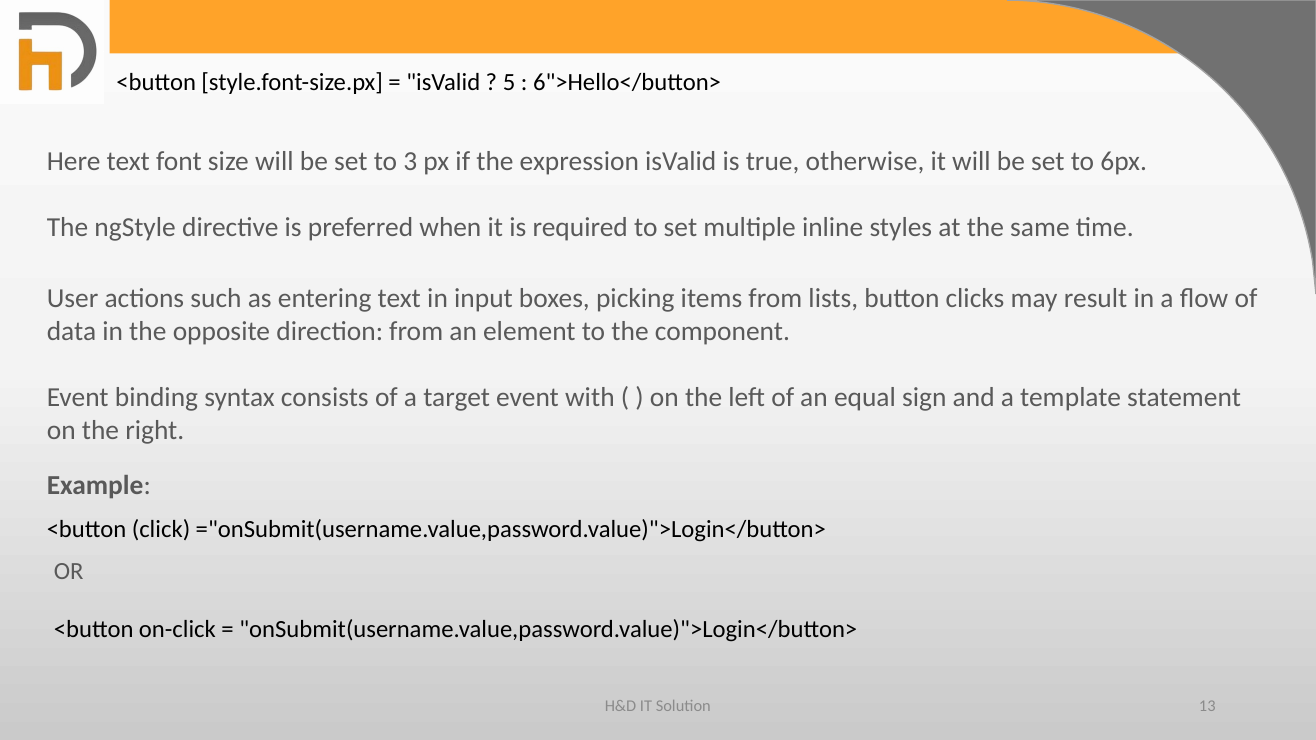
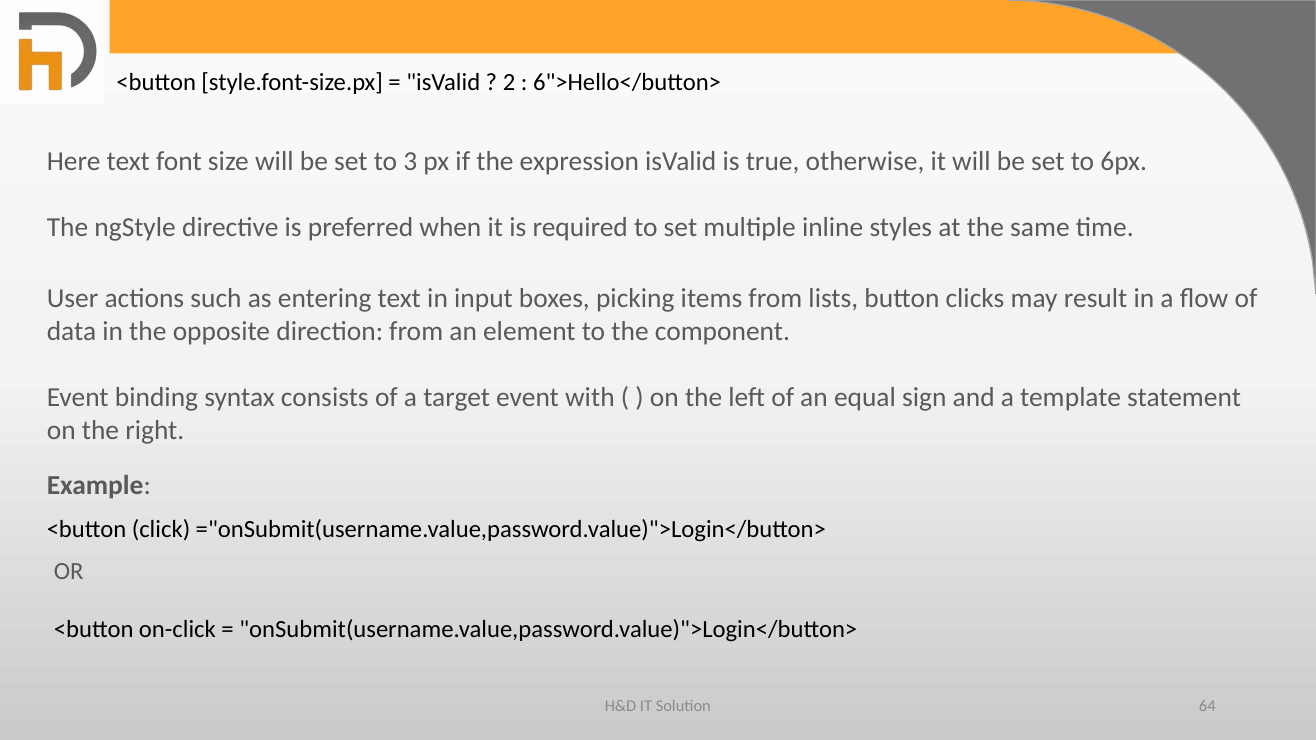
5: 5 -> 2
13: 13 -> 64
